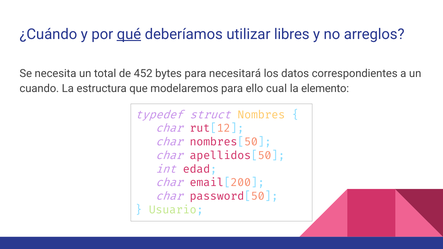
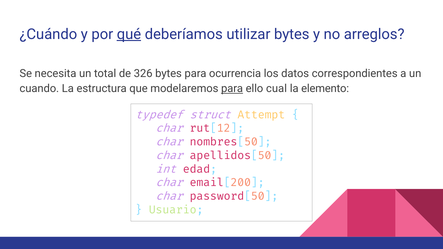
utilizar libres: libres -> bytes
452: 452 -> 326
necesitará: necesitará -> ocurrencia
para at (232, 89) underline: none -> present
Nombres: Nombres -> Attempt
